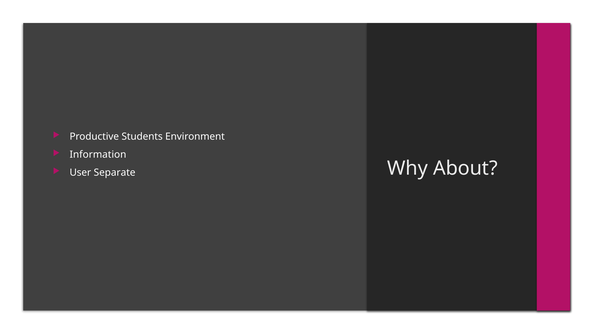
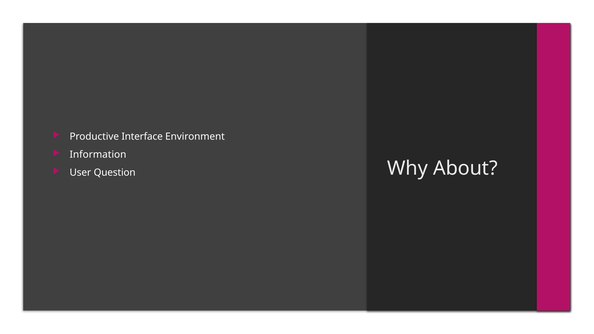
Students: Students -> Interface
Separate: Separate -> Question
